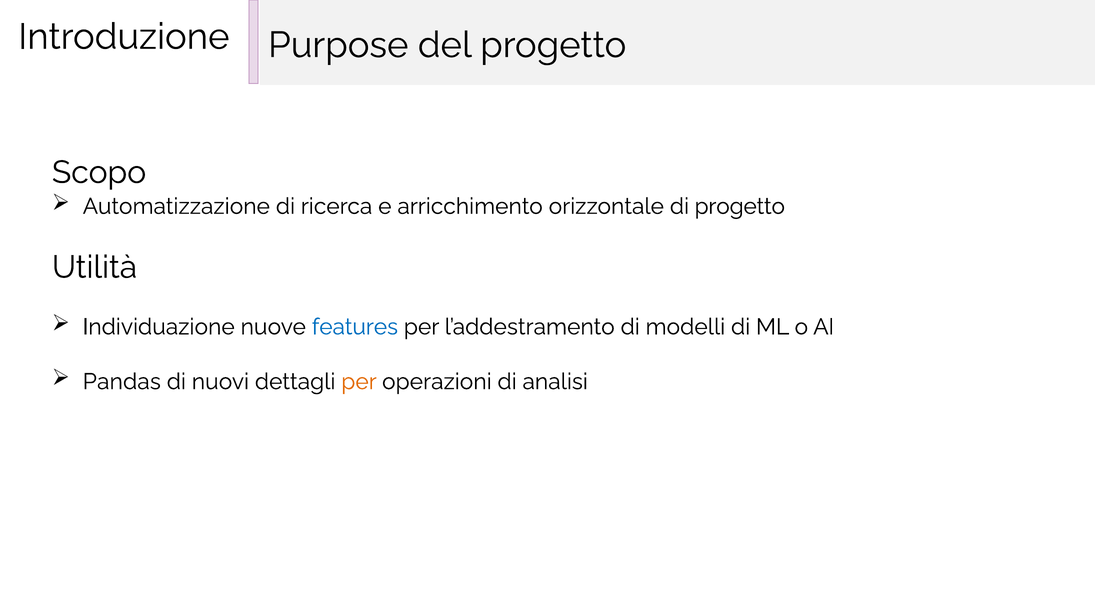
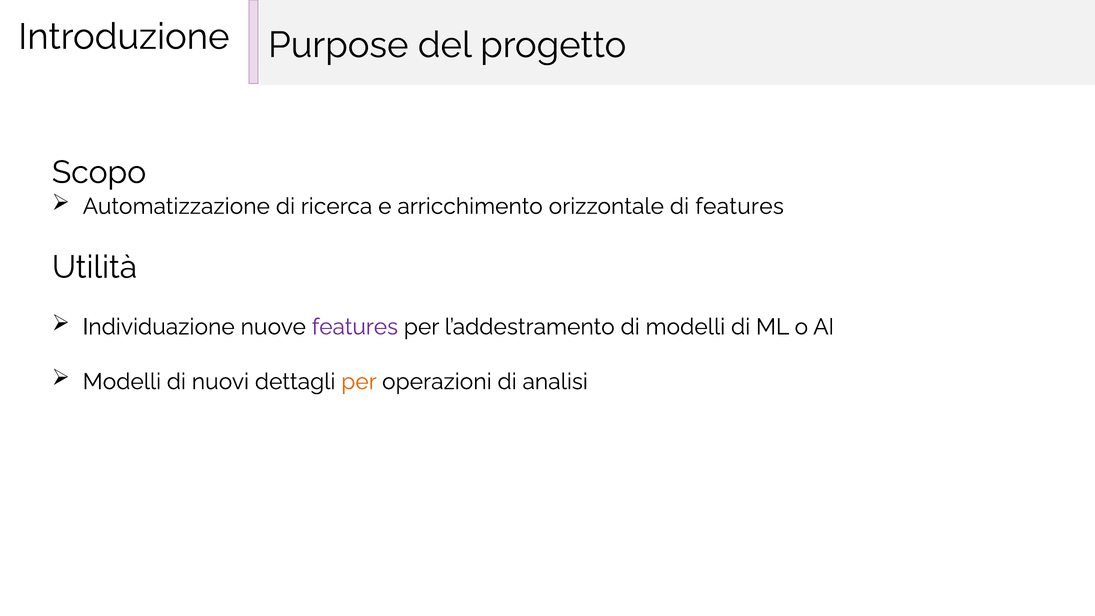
di progetto: progetto -> features
features at (355, 327) colour: blue -> purple
Pandas at (122, 382): Pandas -> Modelli
